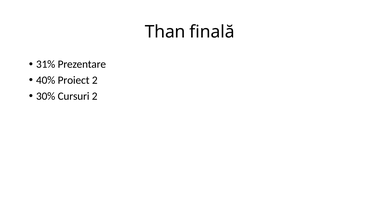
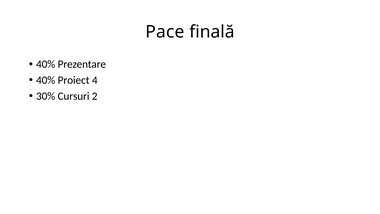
Than: Than -> Pace
31% at (46, 64): 31% -> 40%
Proiect 2: 2 -> 4
